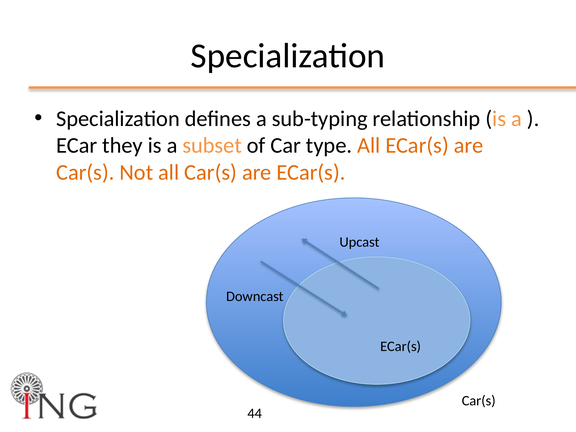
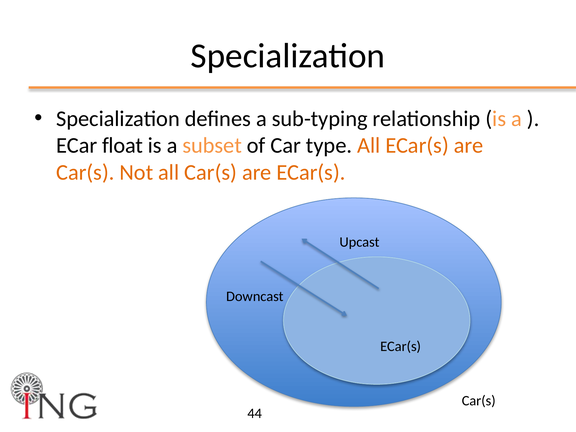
they: they -> float
